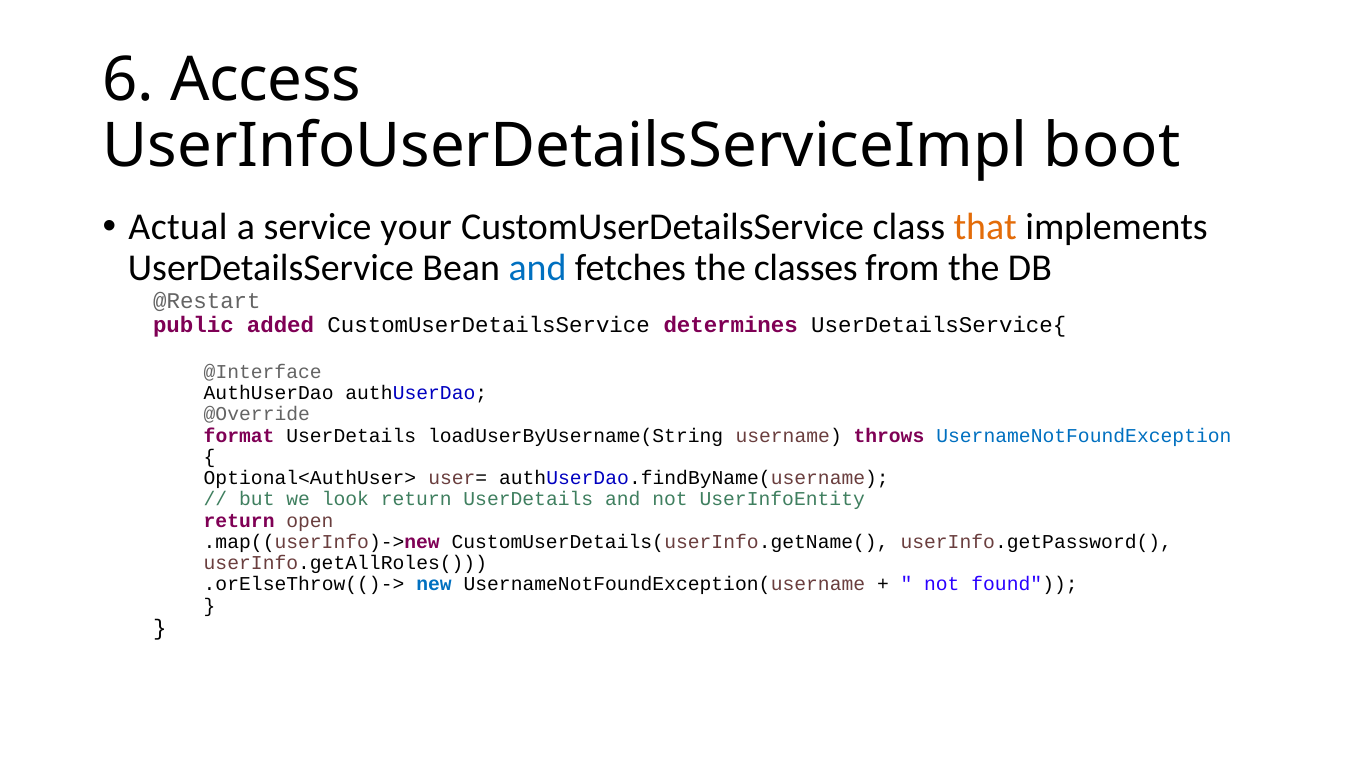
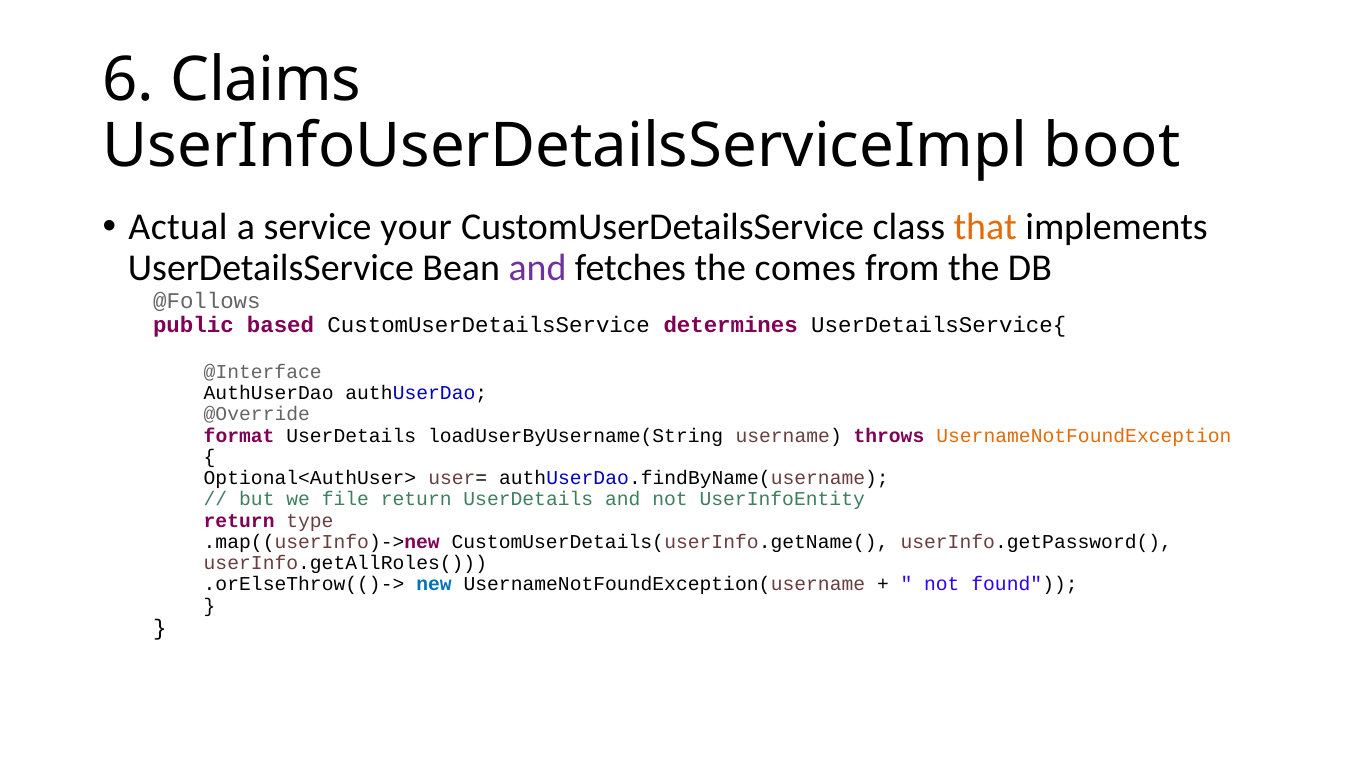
Access: Access -> Claims
and at (537, 268) colour: blue -> purple
classes: classes -> comes
@Restart: @Restart -> @Follows
added: added -> based
UsernameNotFoundException colour: blue -> orange
look: look -> file
open: open -> type
